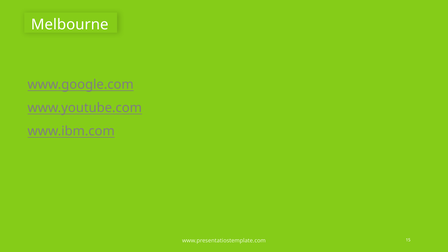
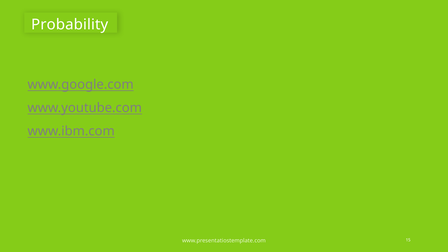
Melbourne: Melbourne -> Probability
